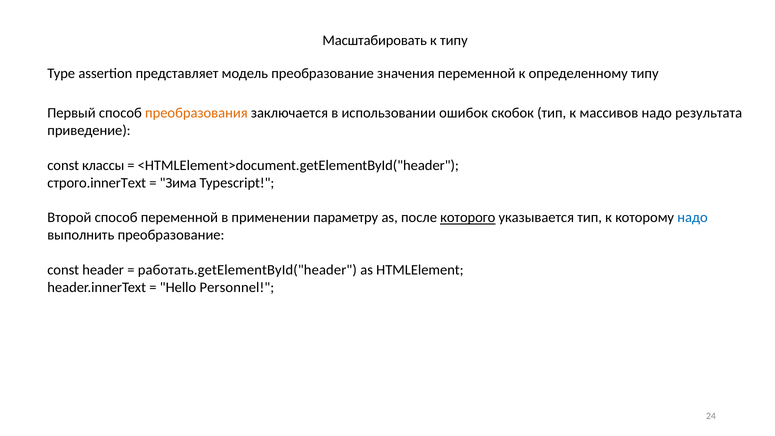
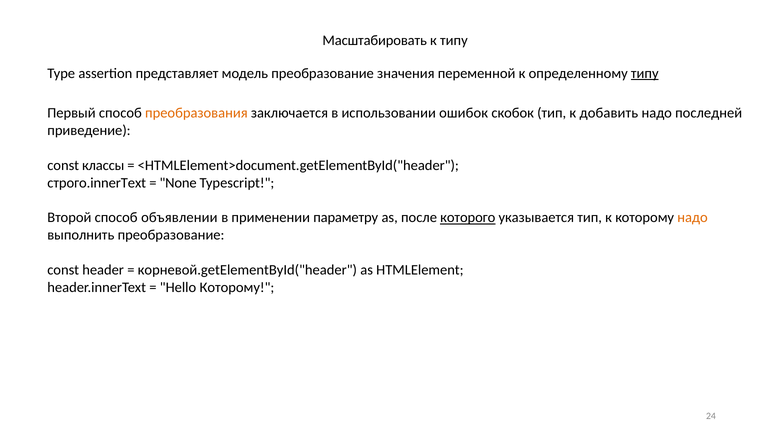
типу at (645, 73) underline: none -> present
массивов: массивов -> добавить
результата: результата -> последней
Зима: Зима -> None
способ переменной: переменной -> объявлении
надо at (693, 218) colour: blue -> orange
работать.getElementById("header: работать.getElementById("header -> корневой.getElementById("header
Hello Personnel: Personnel -> Которому
